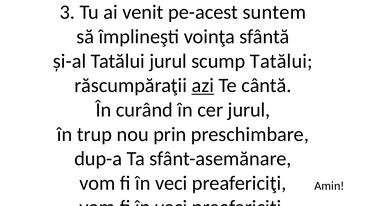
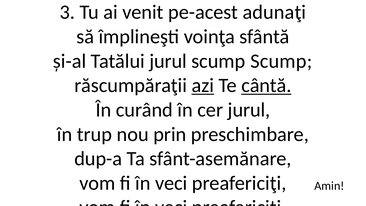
suntem: suntem -> adunaţi
scump Tatălui: Tatălui -> Scump
cântă underline: none -> present
